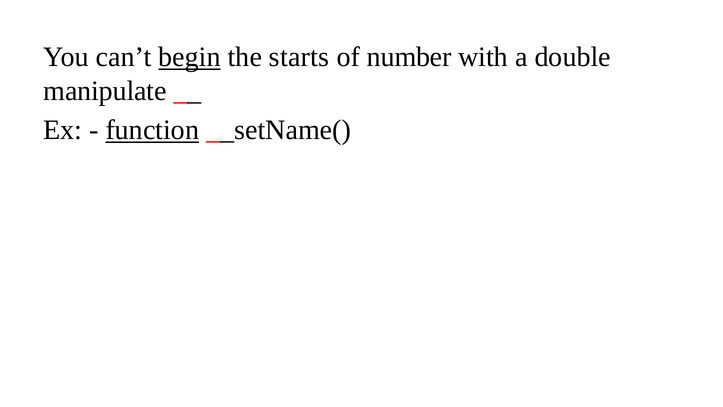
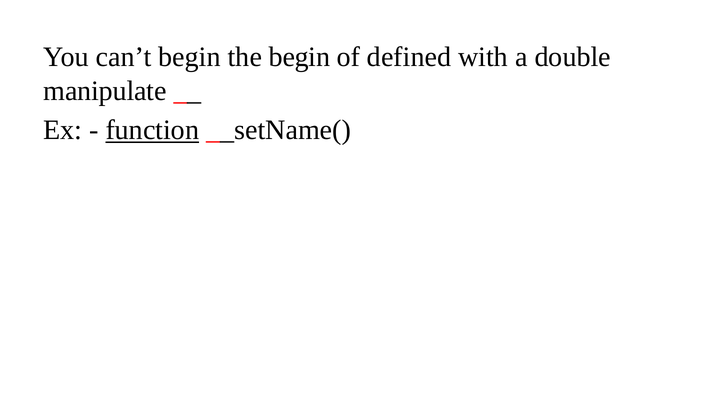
begin at (190, 57) underline: present -> none
the starts: starts -> begin
number: number -> defined
